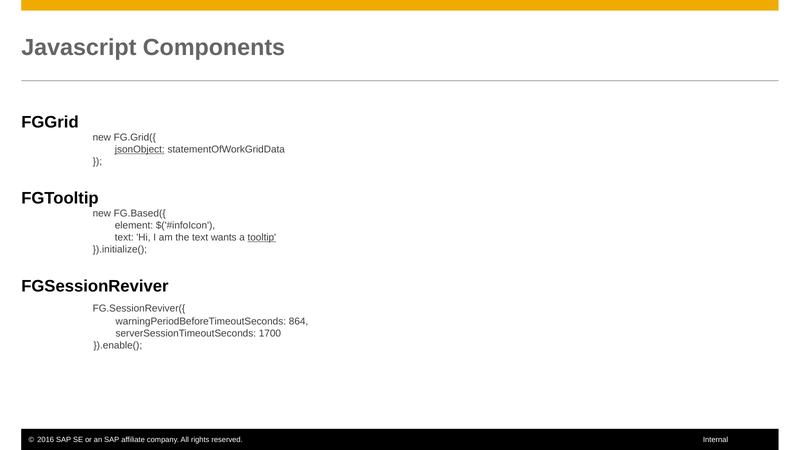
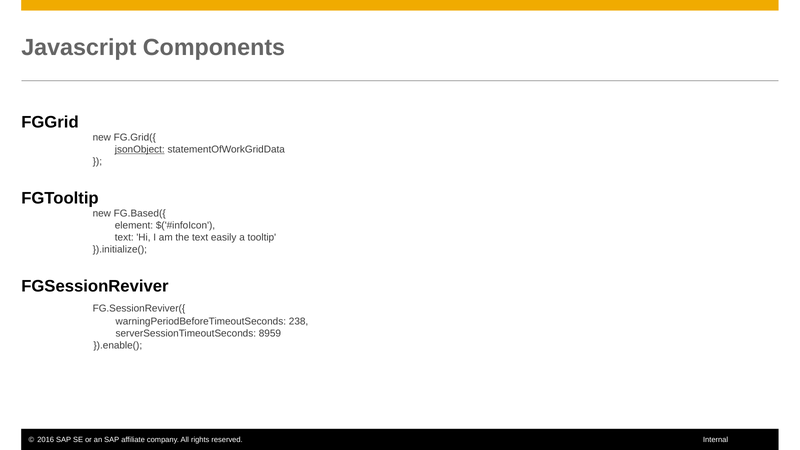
wants: wants -> easily
tooltip underline: present -> none
864: 864 -> 238
1700: 1700 -> 8959
